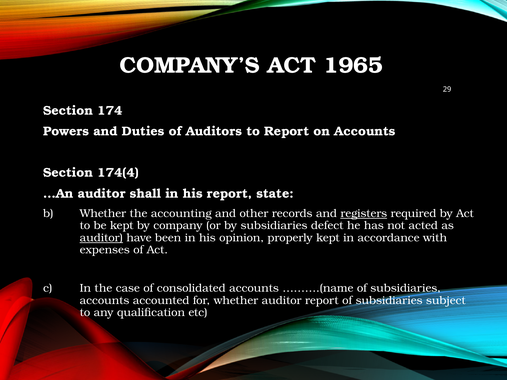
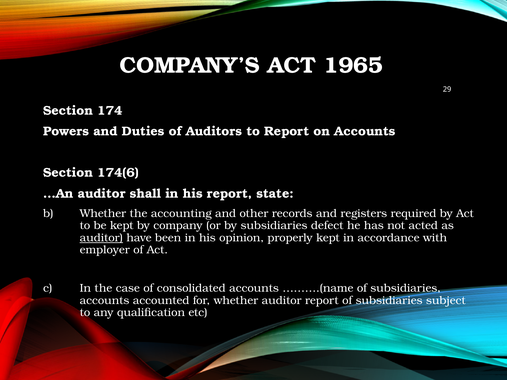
174(4: 174(4 -> 174(6
registers underline: present -> none
expenses: expenses -> employer
